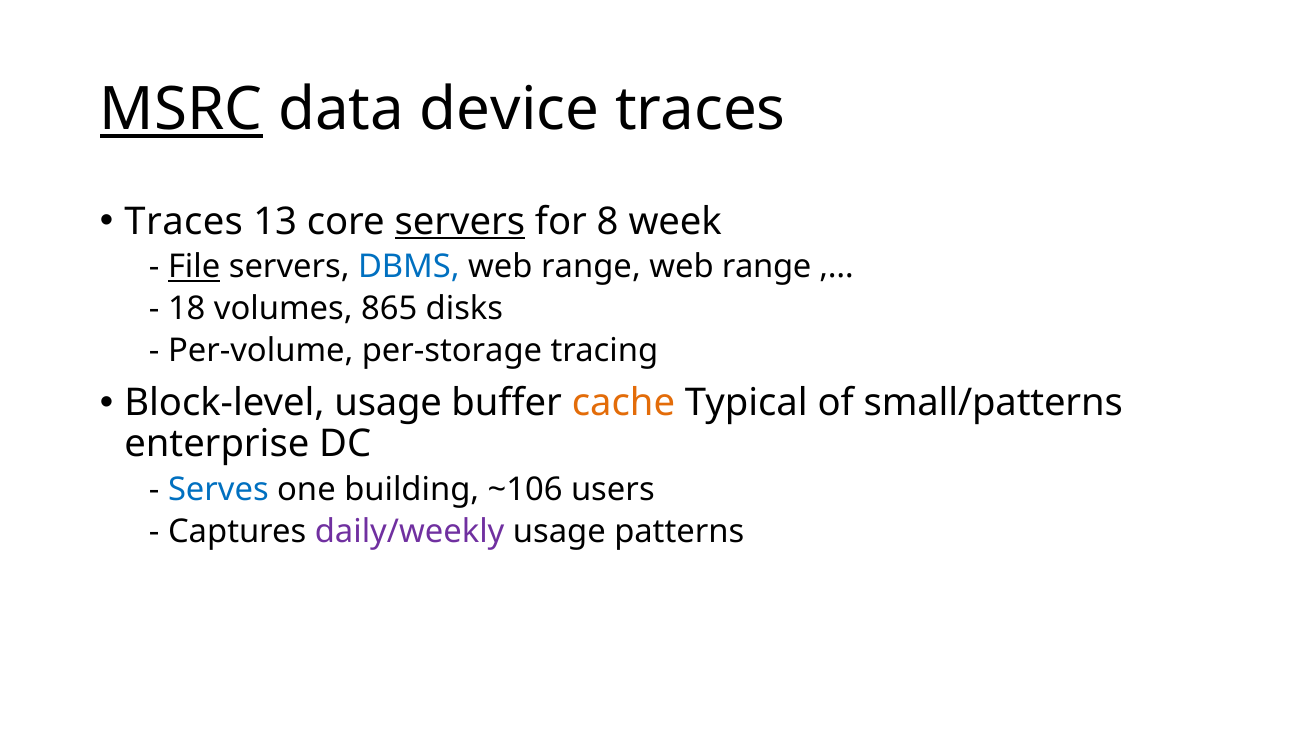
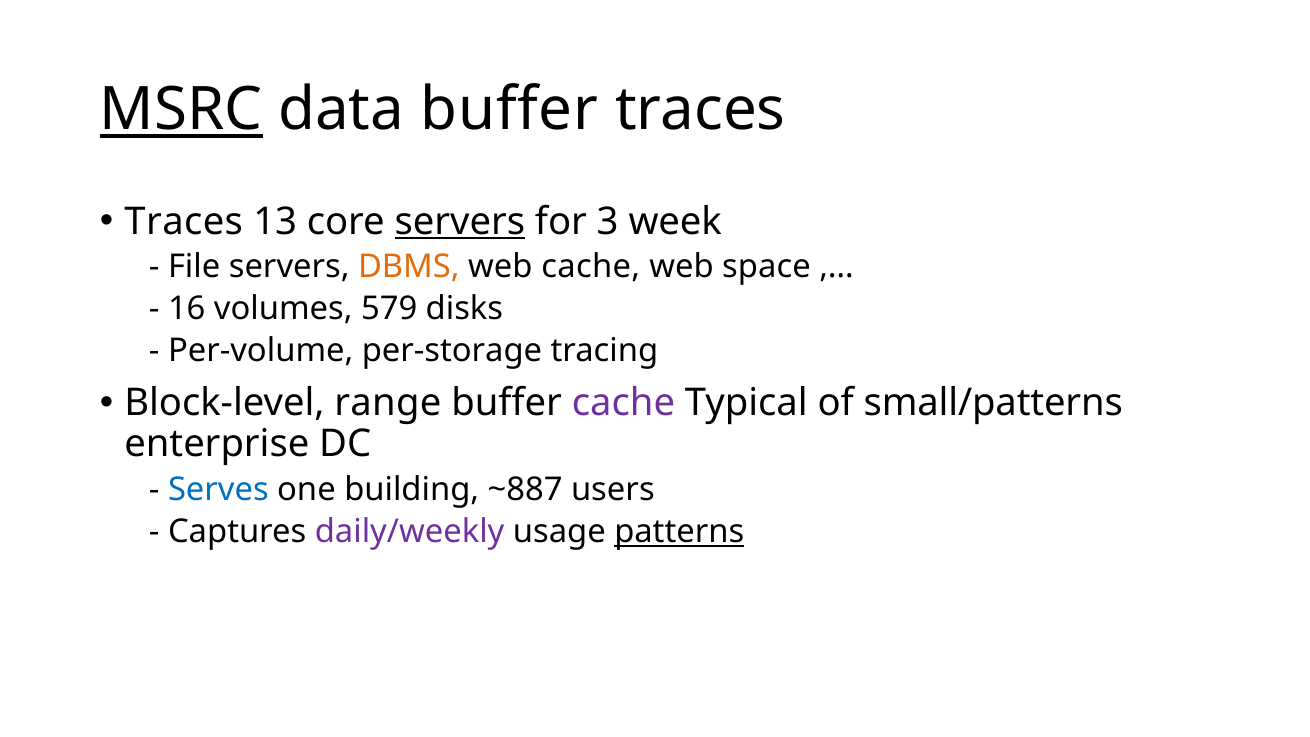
data device: device -> buffer
8: 8 -> 3
File underline: present -> none
DBMS colour: blue -> orange
range at (591, 267): range -> cache
range at (767, 267): range -> space
18: 18 -> 16
865: 865 -> 579
Block-level usage: usage -> range
cache at (623, 403) colour: orange -> purple
~106: ~106 -> ~887
patterns underline: none -> present
